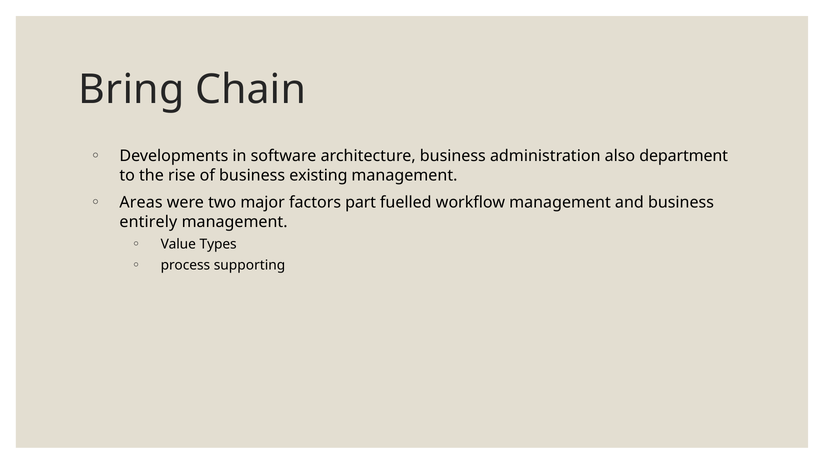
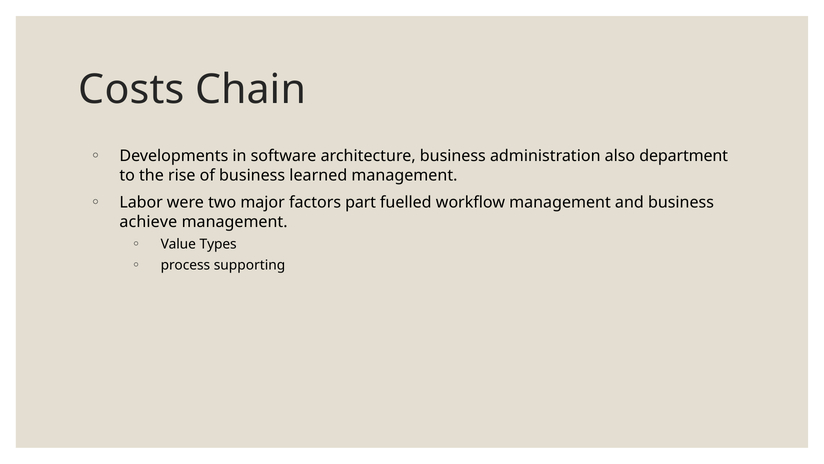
Bring: Bring -> Costs
existing: existing -> learned
Areas: Areas -> Labor
entirely: entirely -> achieve
